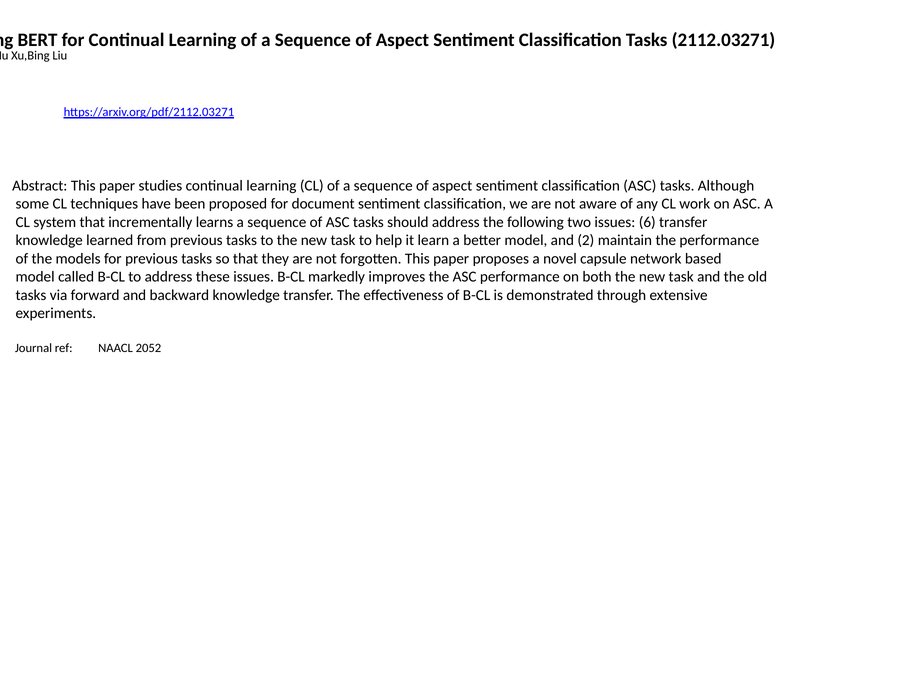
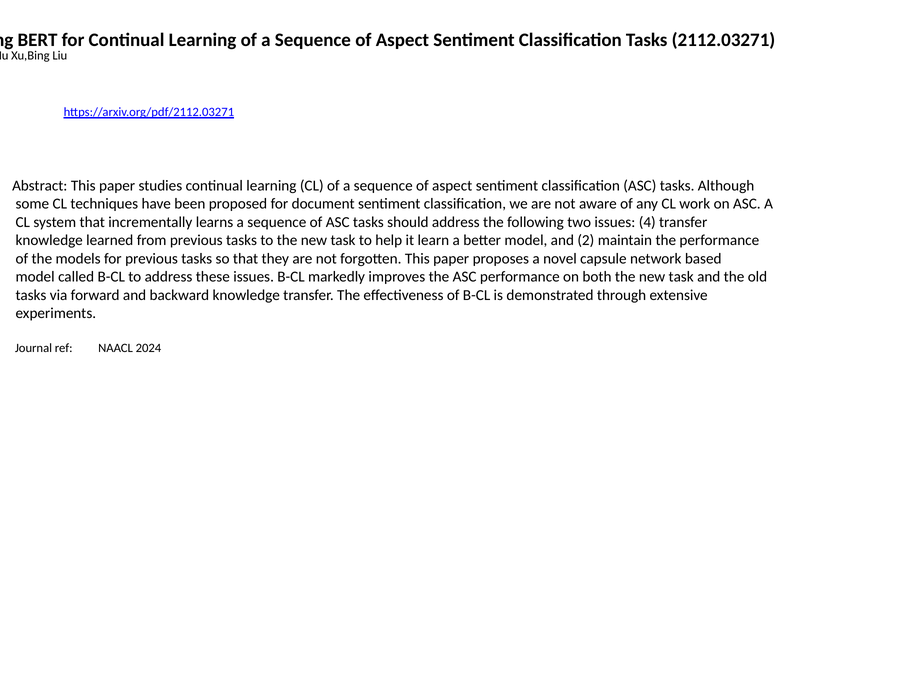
6: 6 -> 4
2052: 2052 -> 2024
